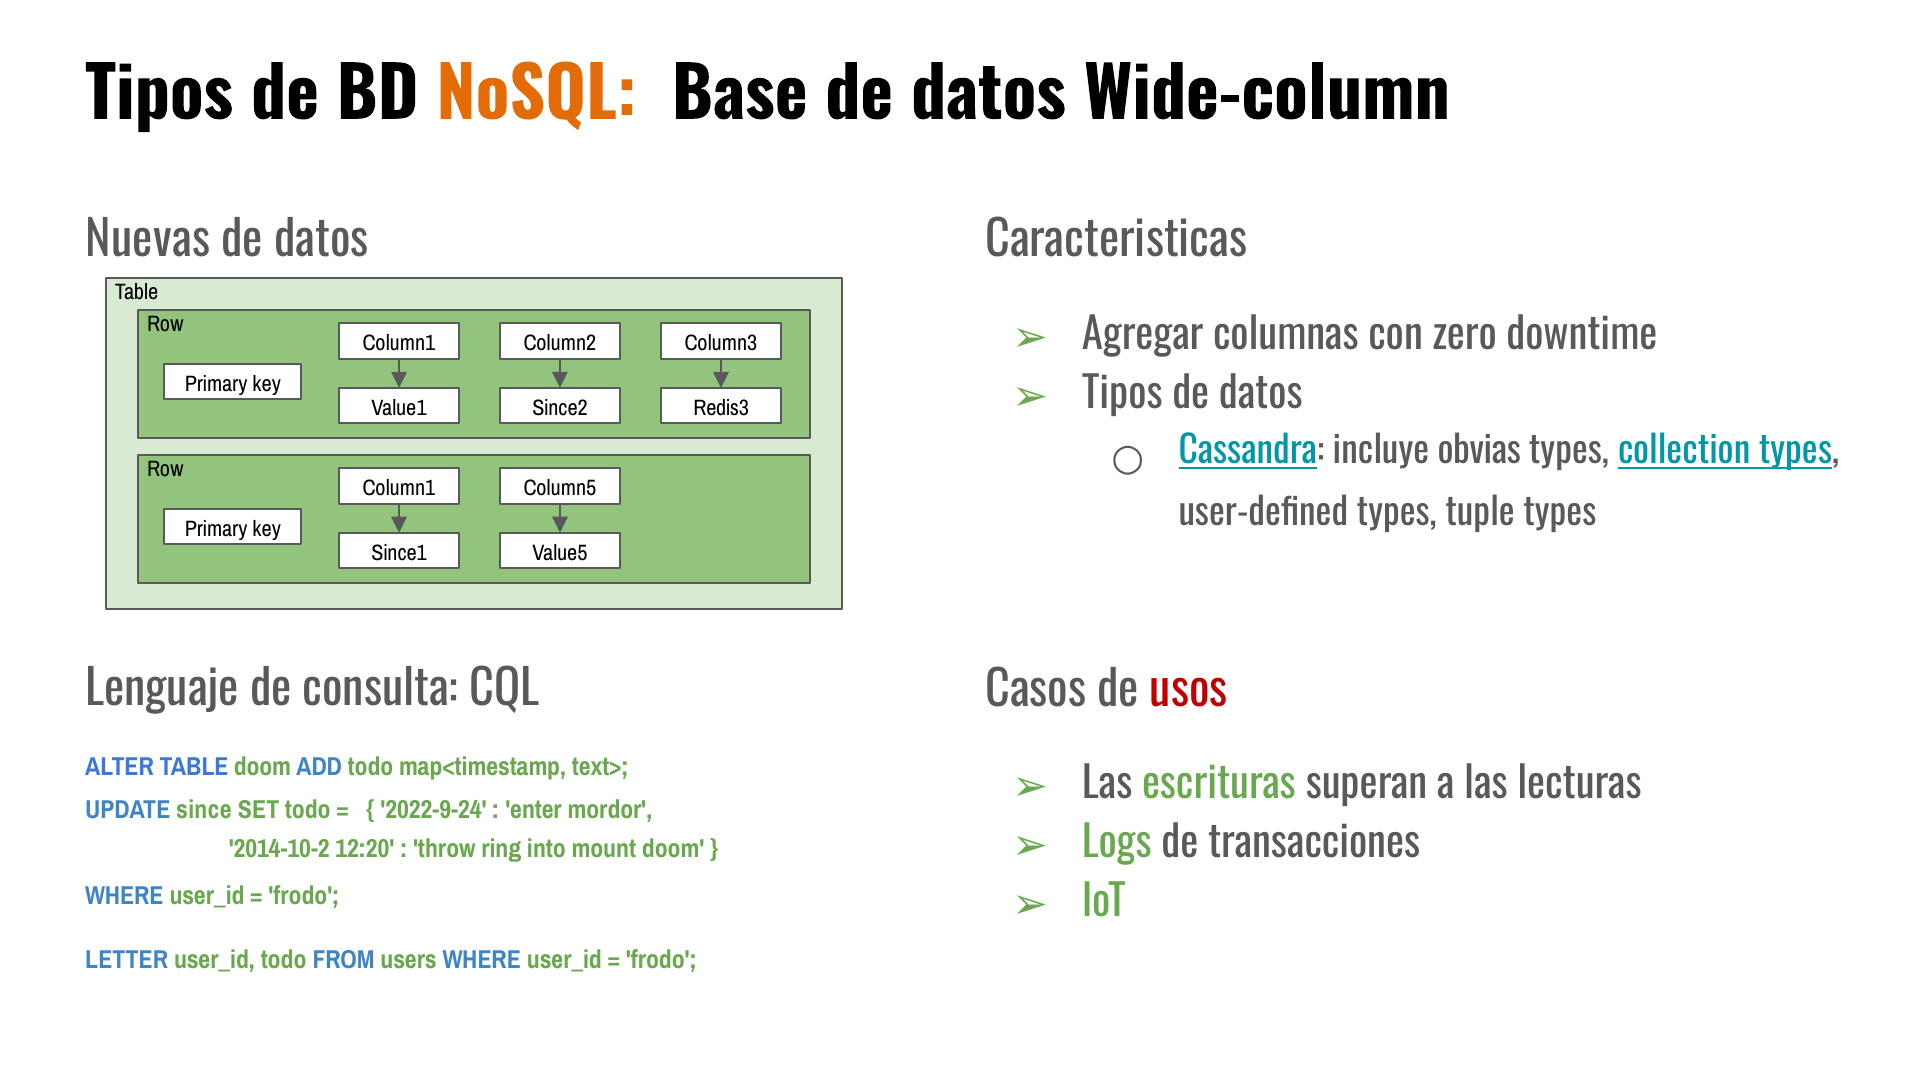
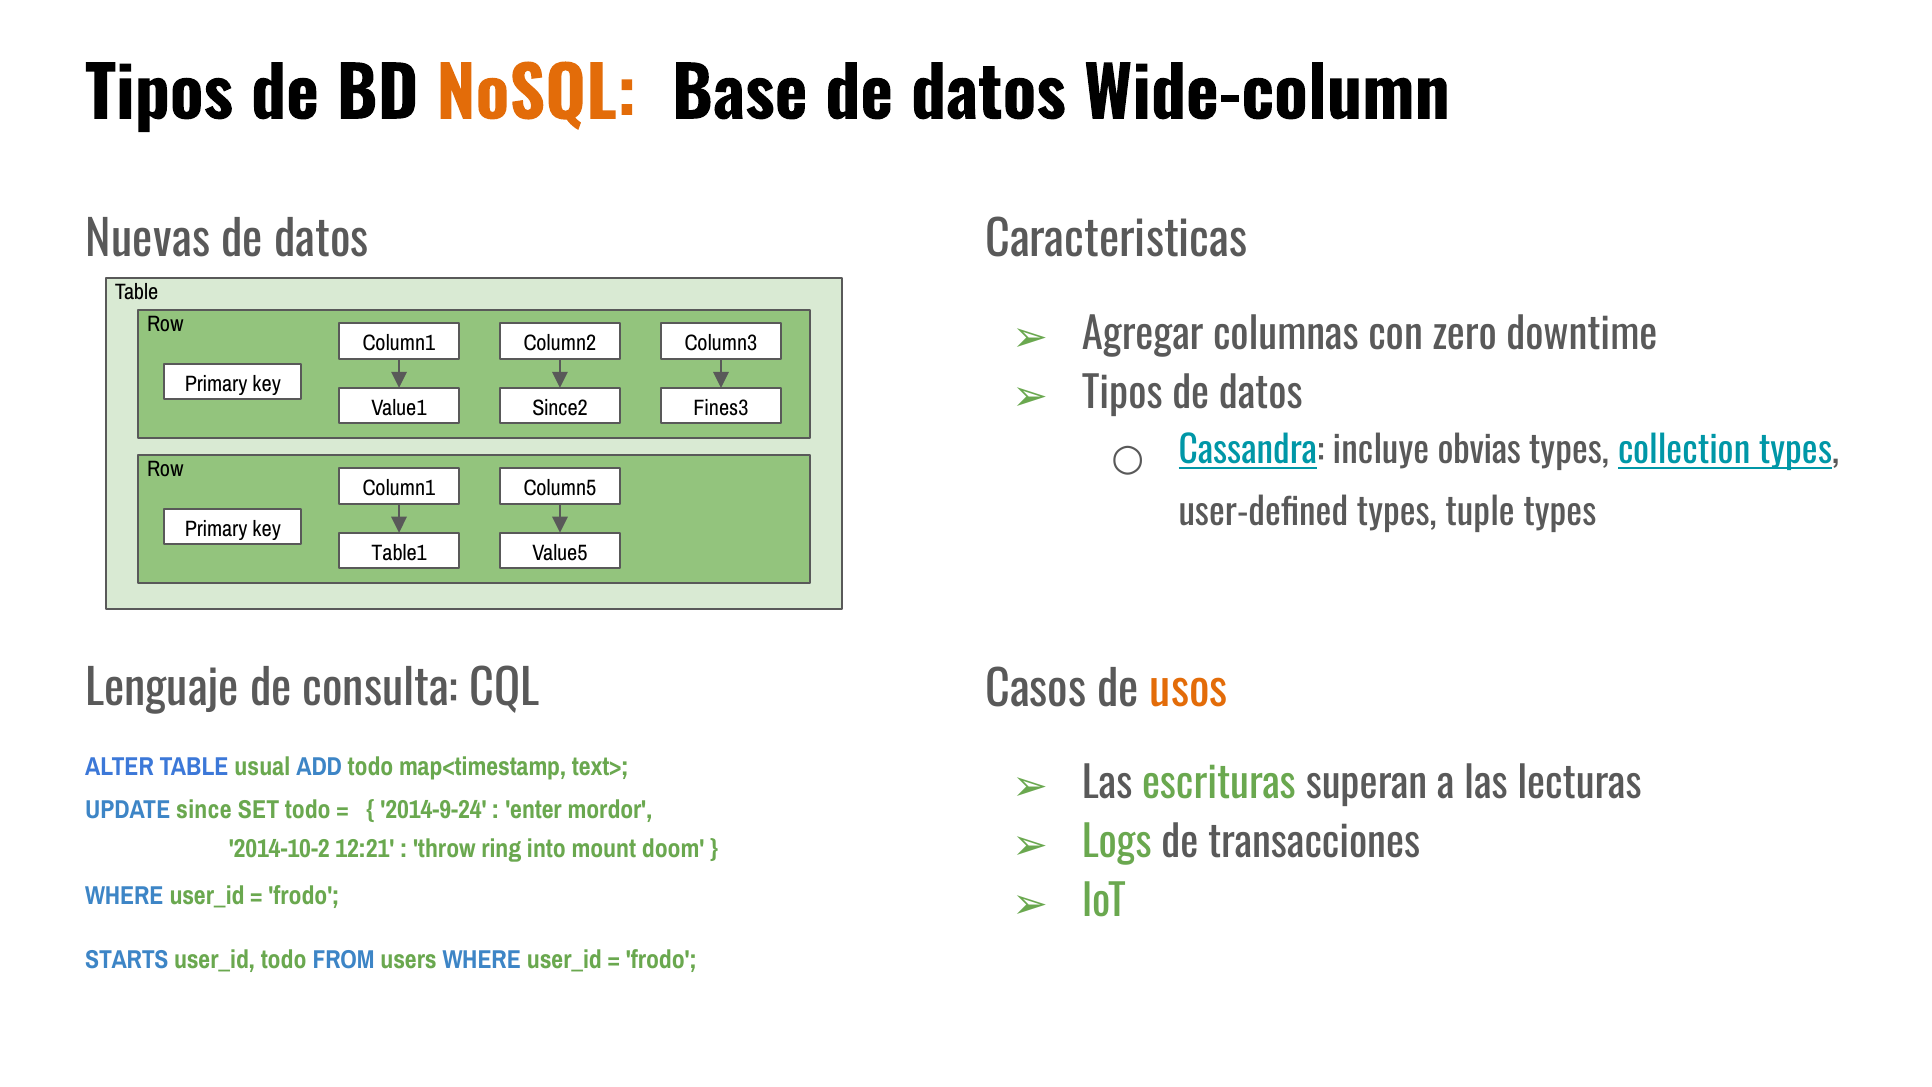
Redis3: Redis3 -> Fines3
Since1: Since1 -> Table1
usos colour: red -> orange
TABLE doom: doom -> usual
2022-9-24: 2022-9-24 -> 2014-9-24
12:20: 12:20 -> 12:21
LETTER: LETTER -> STARTS
